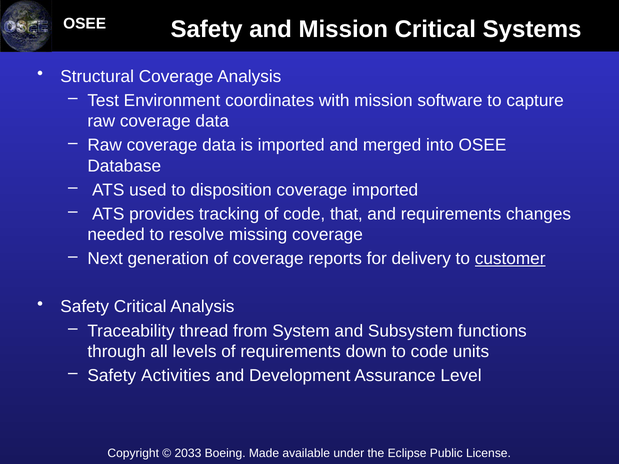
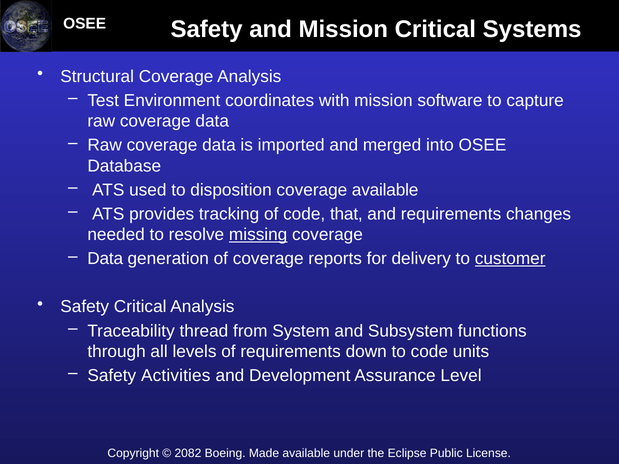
coverage imported: imported -> available
missing underline: none -> present
Next at (105, 259): Next -> Data
2033: 2033 -> 2082
